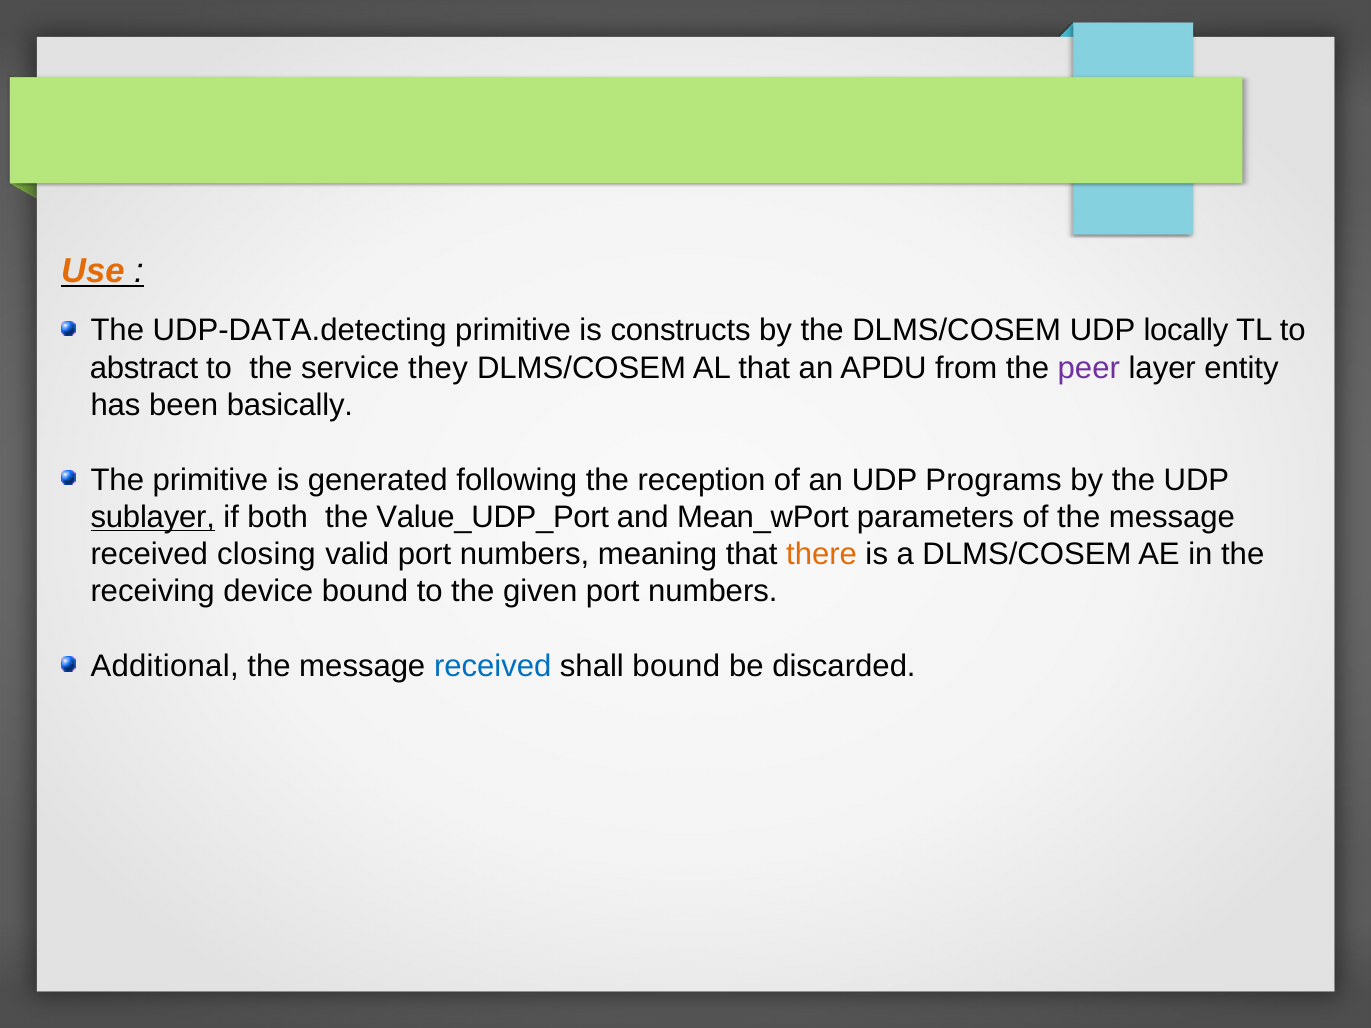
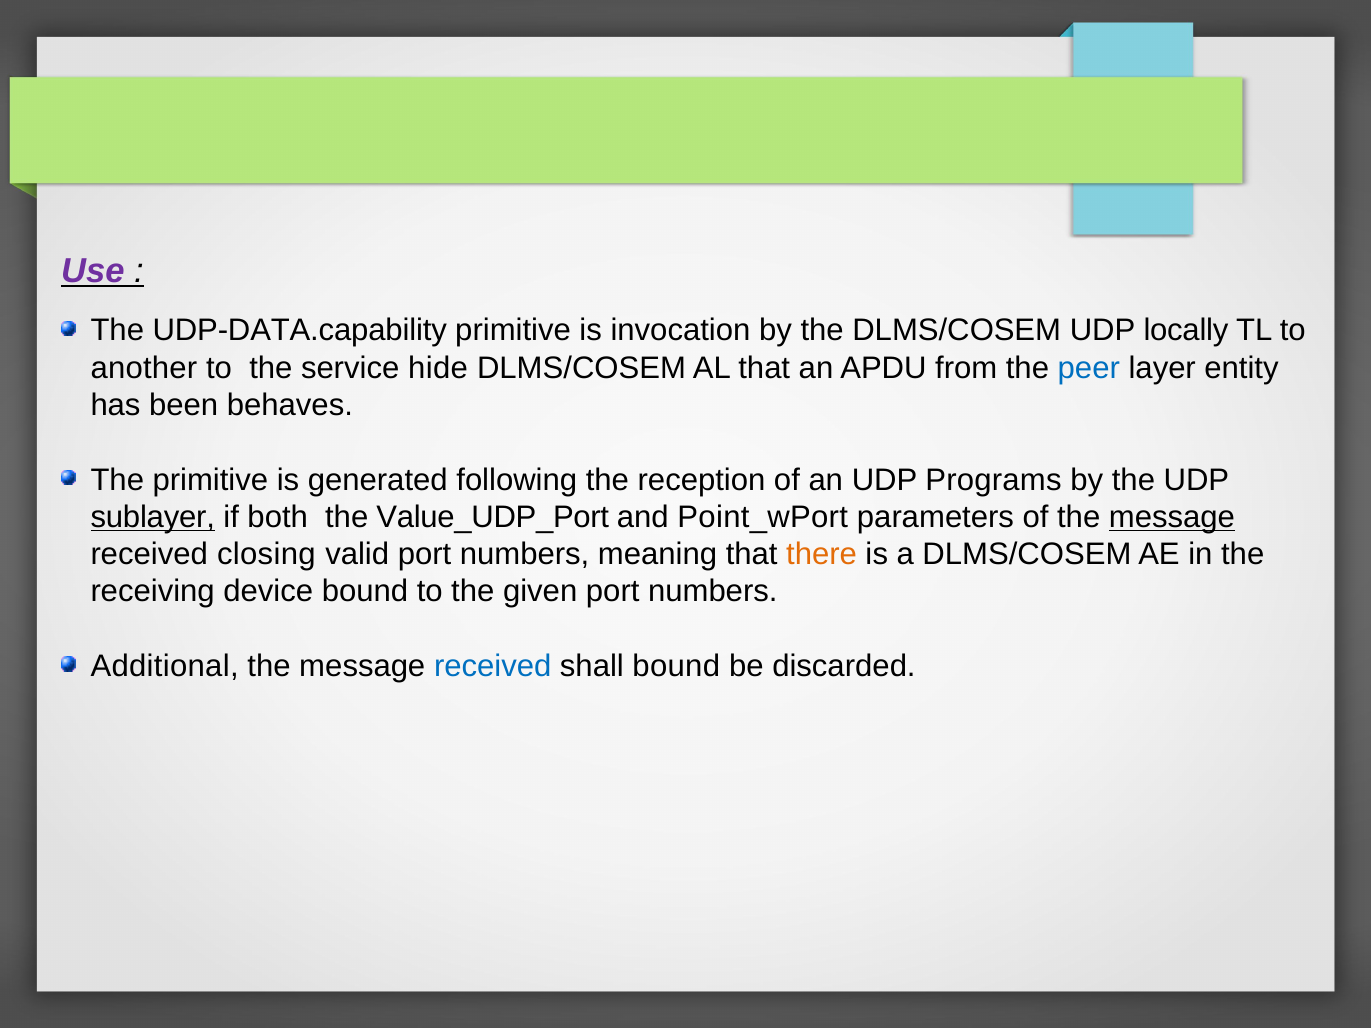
Use colour: orange -> purple
UDP-DATA.detecting: UDP-DATA.detecting -> UDP-DATA.capability
constructs: constructs -> invocation
abstract: abstract -> another
they: they -> hide
peer colour: purple -> blue
basically: basically -> behaves
Mean_wPort: Mean_wPort -> Point_wPort
message at (1172, 517) underline: none -> present
